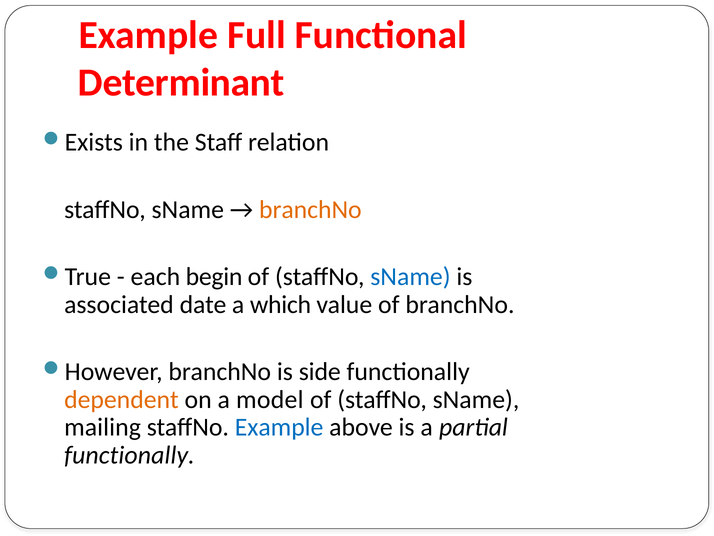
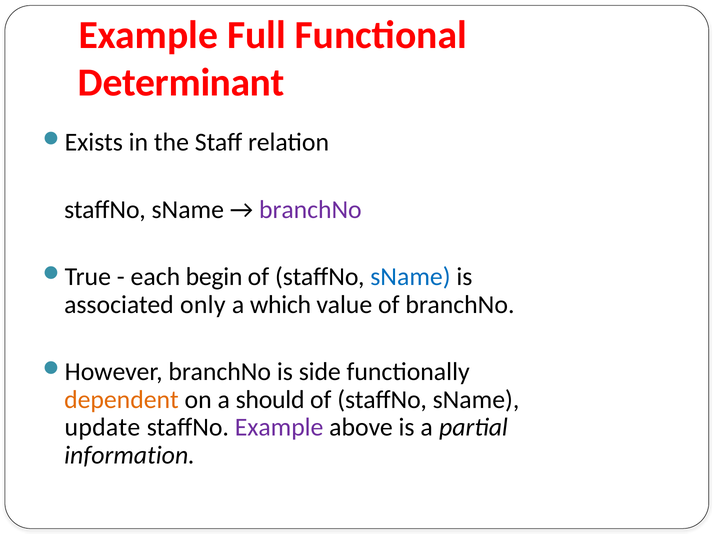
branchNo at (310, 209) colour: orange -> purple
date: date -> only
model: model -> should
mailing: mailing -> update
Example at (279, 427) colour: blue -> purple
functionally at (129, 455): functionally -> information
